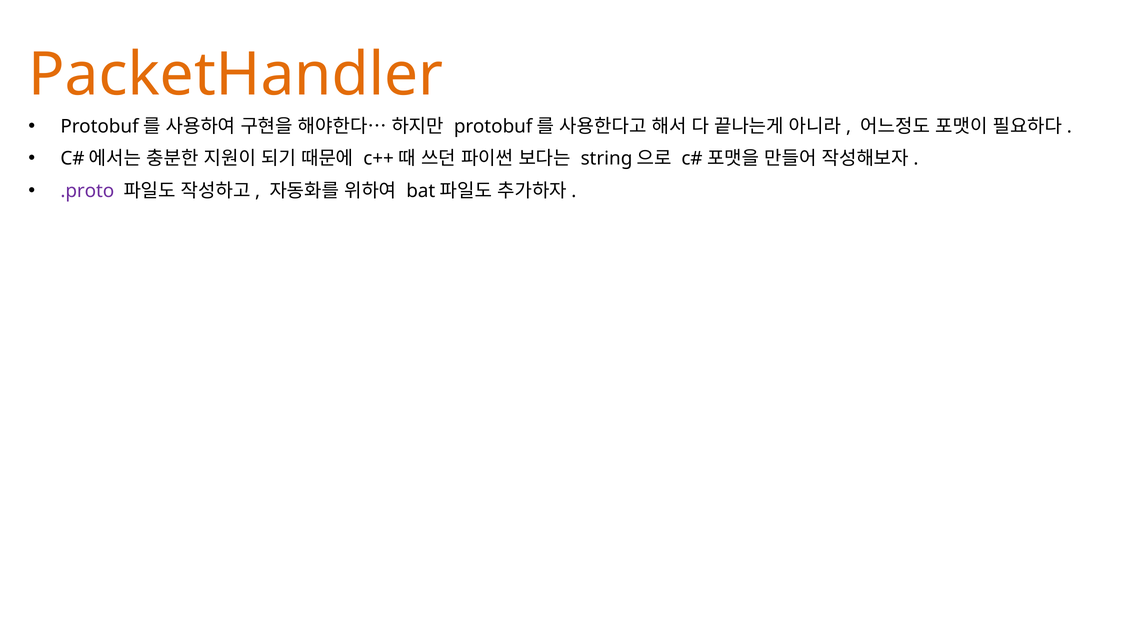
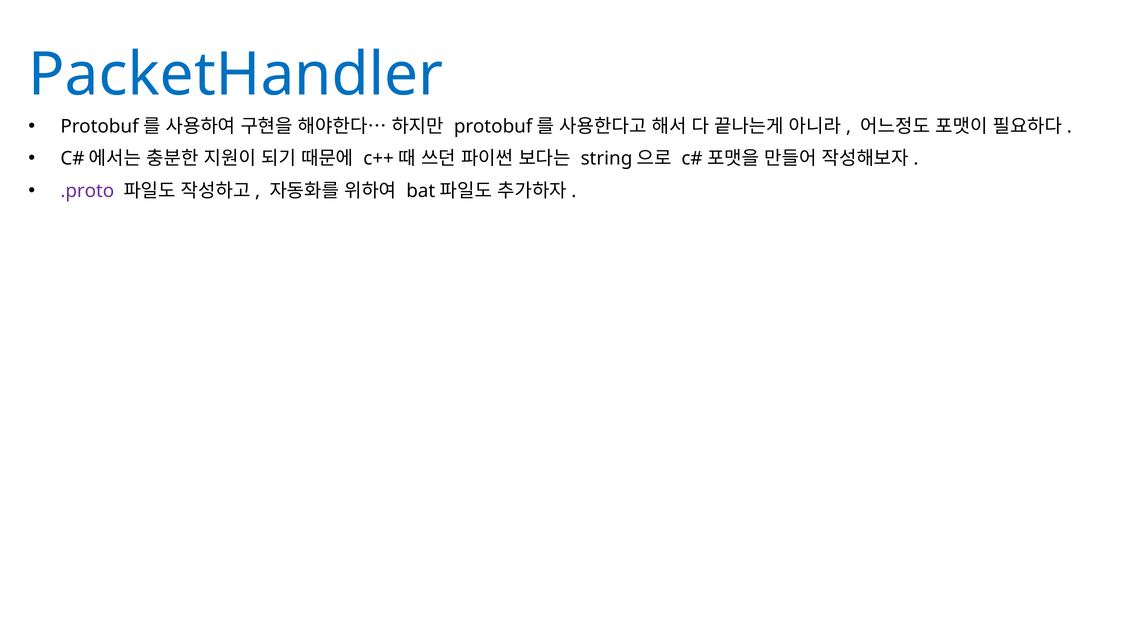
PacketHandler colour: orange -> blue
